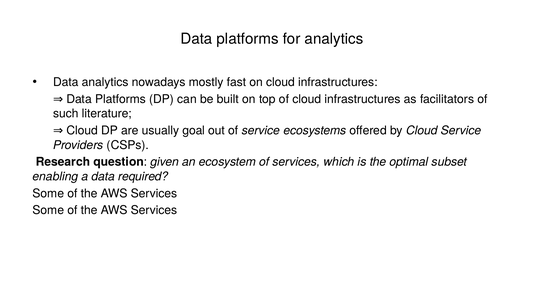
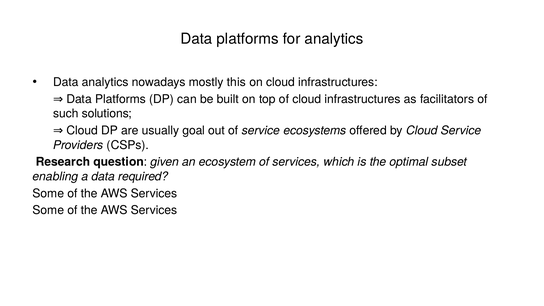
fast: fast -> this
literature: literature -> solutions
